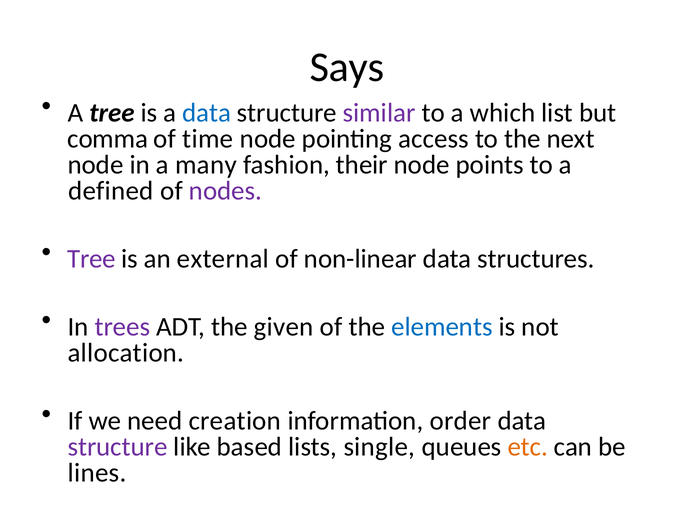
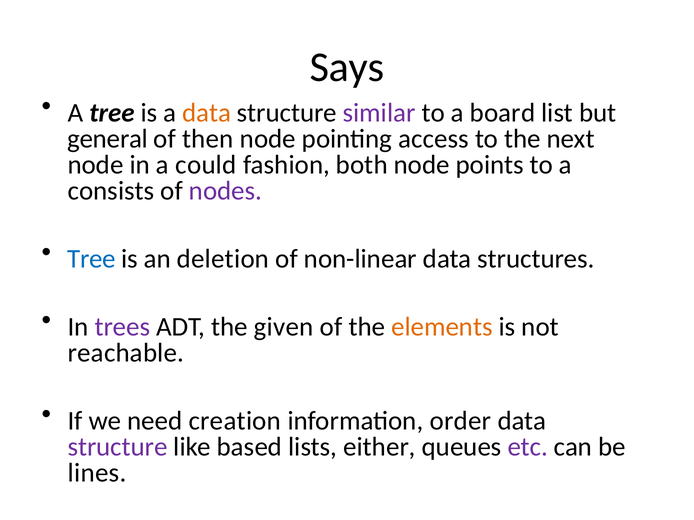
data at (207, 113) colour: blue -> orange
which: which -> board
comma: comma -> general
time: time -> then
many: many -> could
their: their -> both
defined: defined -> consists
Tree at (91, 259) colour: purple -> blue
external: external -> deletion
elements colour: blue -> orange
allocation: allocation -> reachable
single: single -> either
etc colour: orange -> purple
